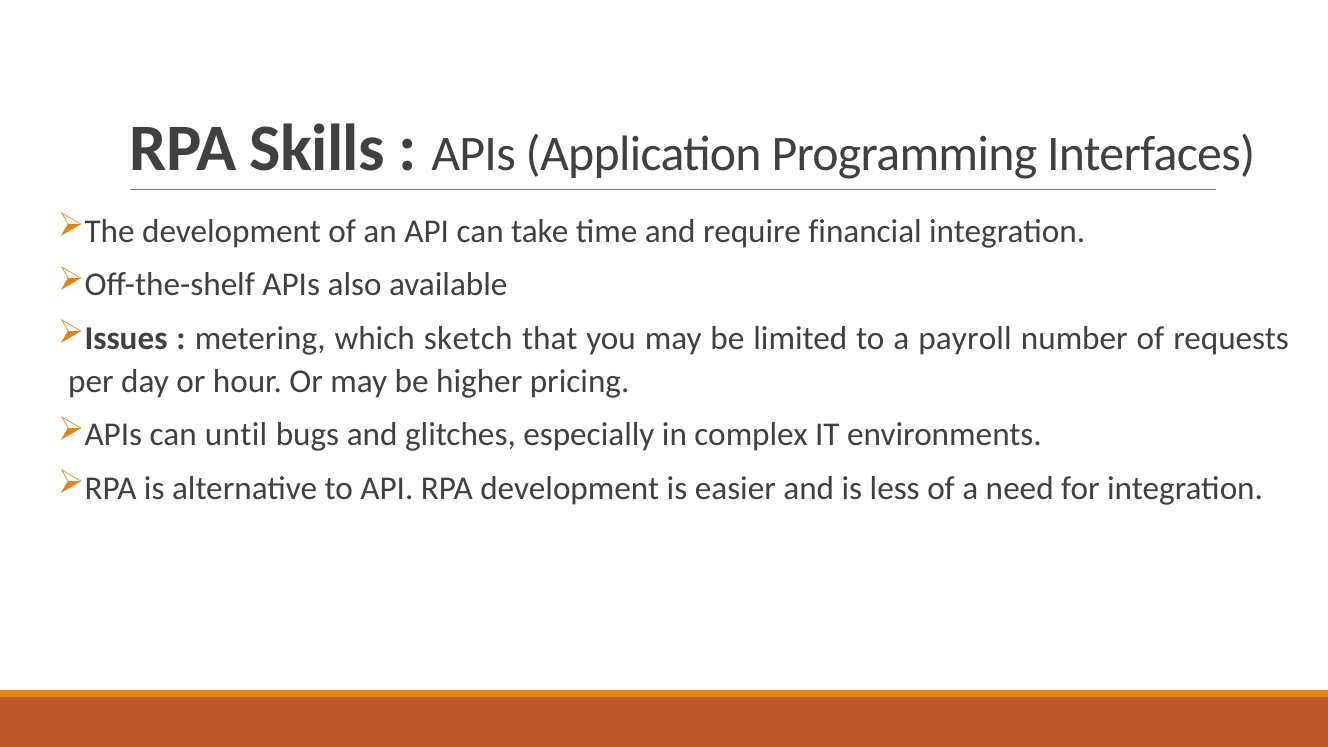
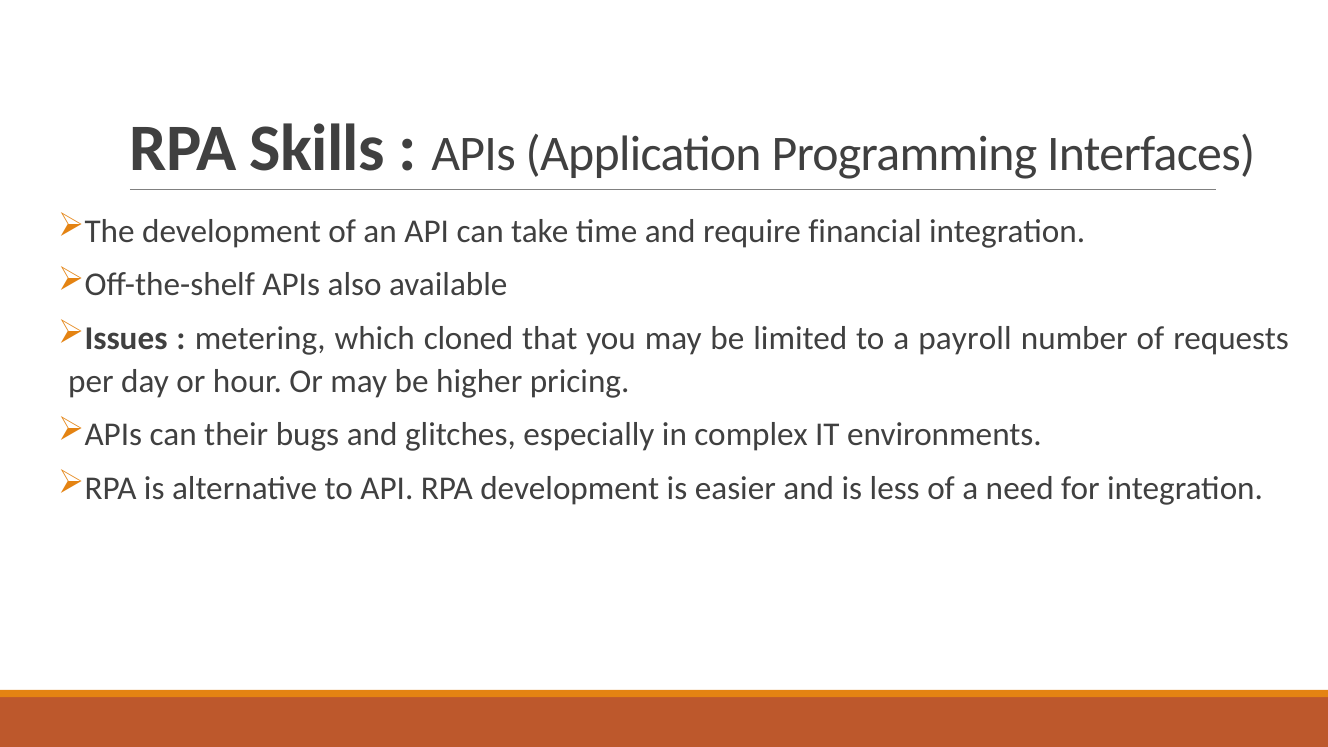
sketch: sketch -> cloned
until: until -> their
